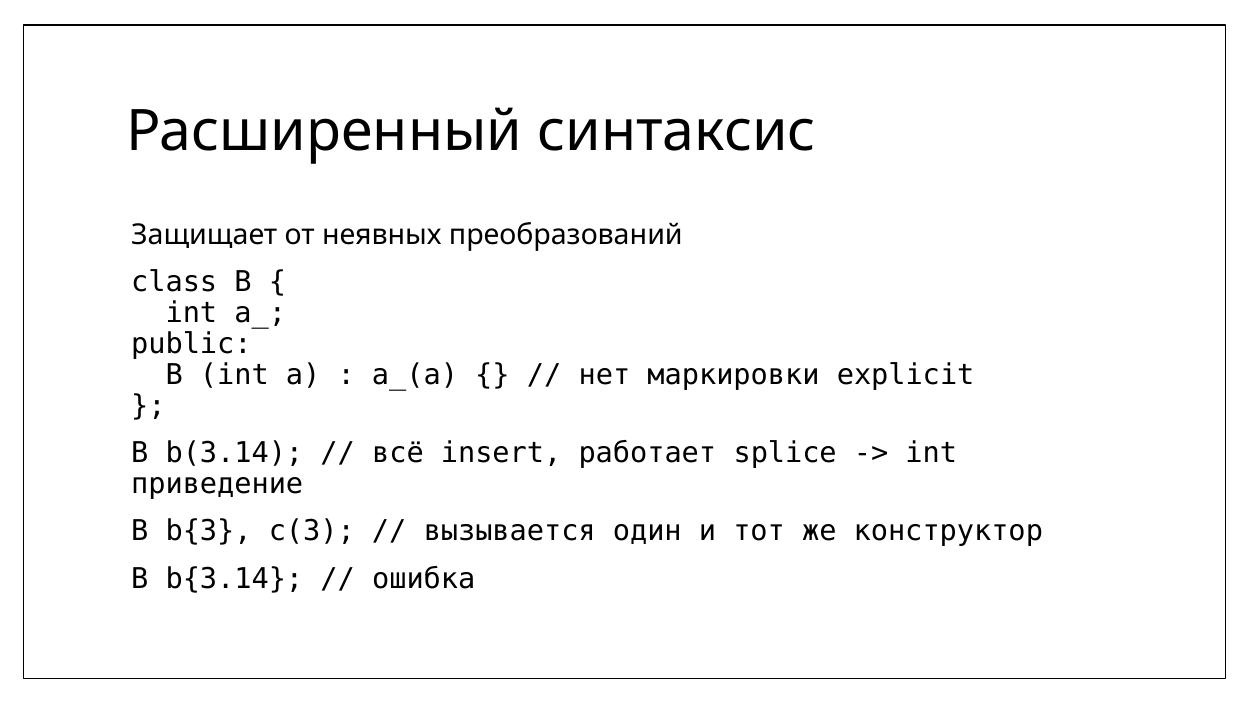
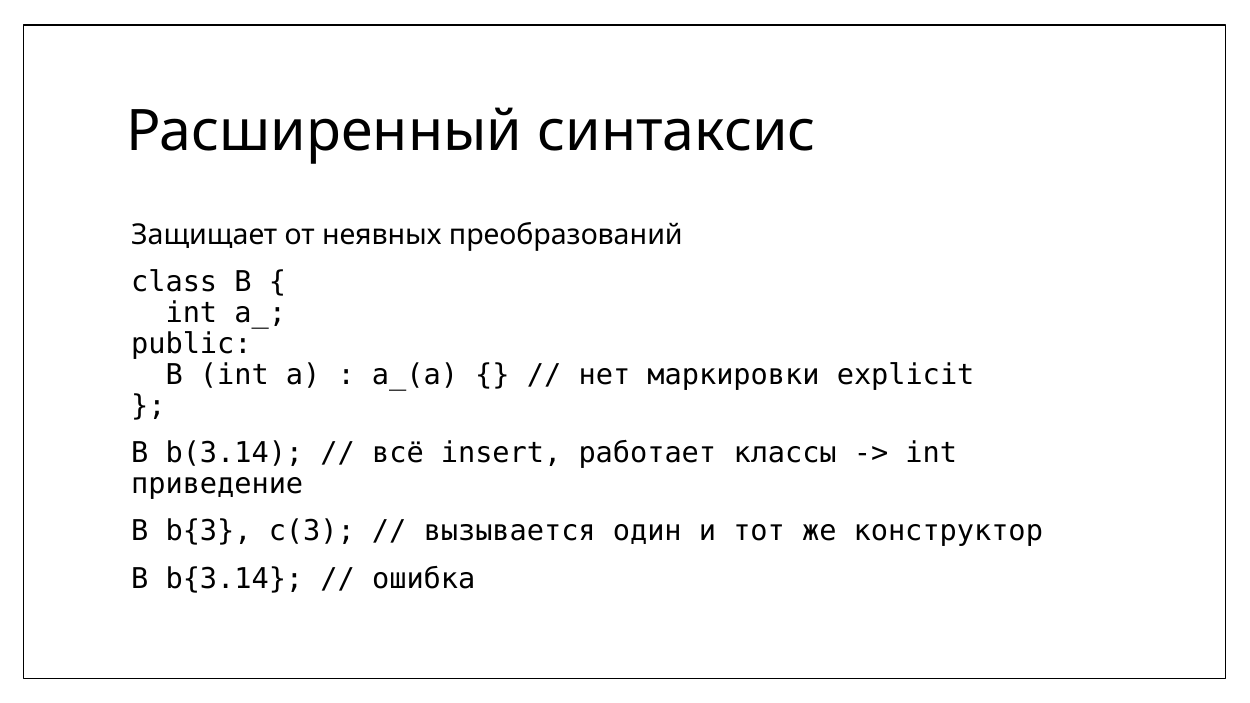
splice: splice -> классы
